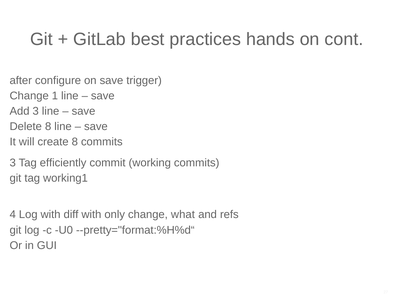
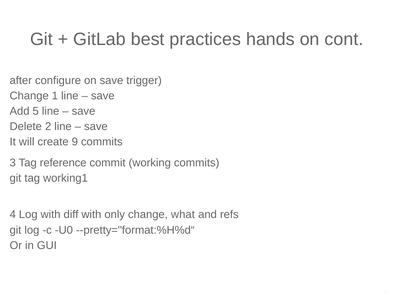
Add 3: 3 -> 5
Delete 8: 8 -> 2
create 8: 8 -> 9
efficiently: efficiently -> reference
